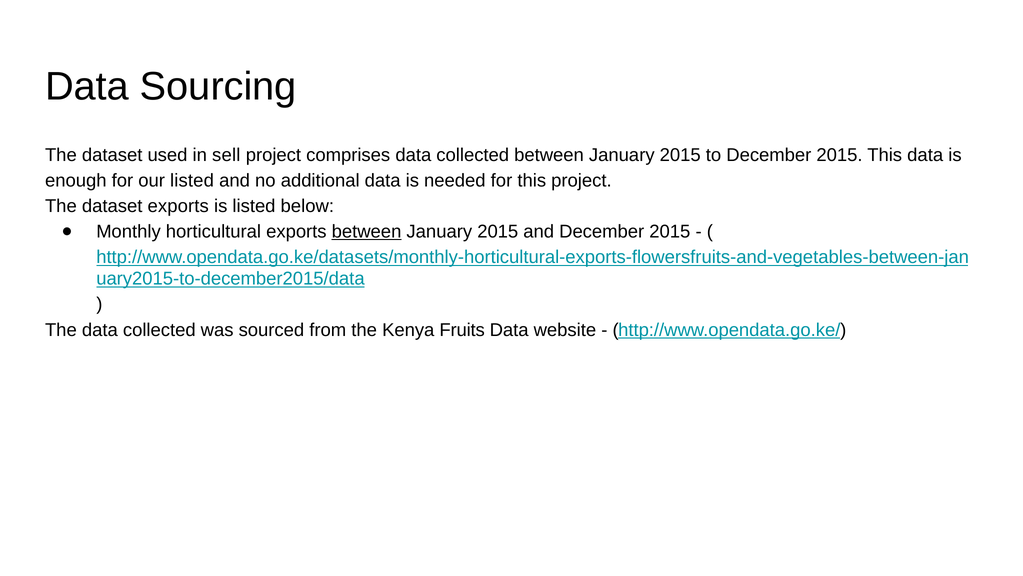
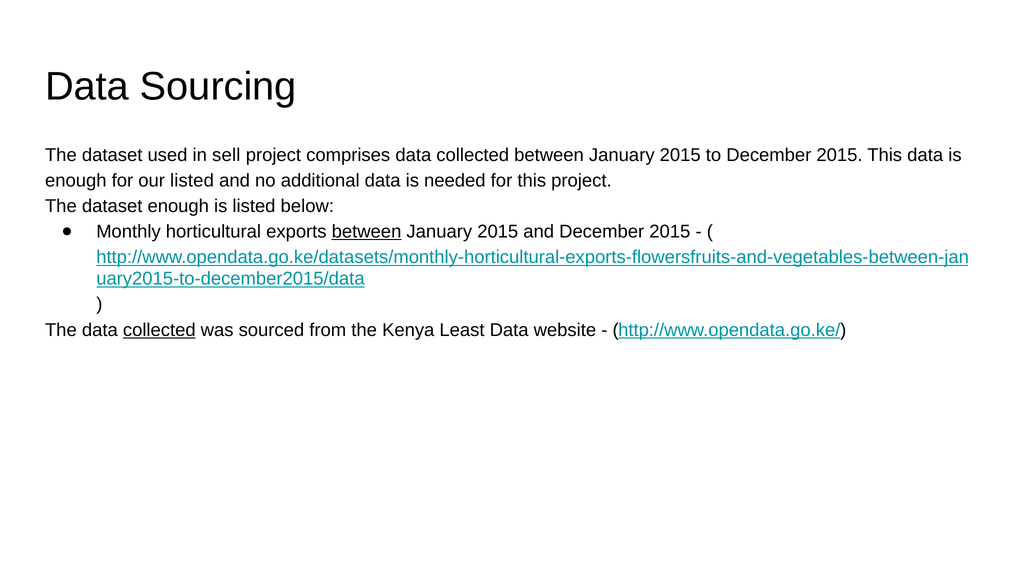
dataset exports: exports -> enough
collected at (159, 330) underline: none -> present
Fruits: Fruits -> Least
